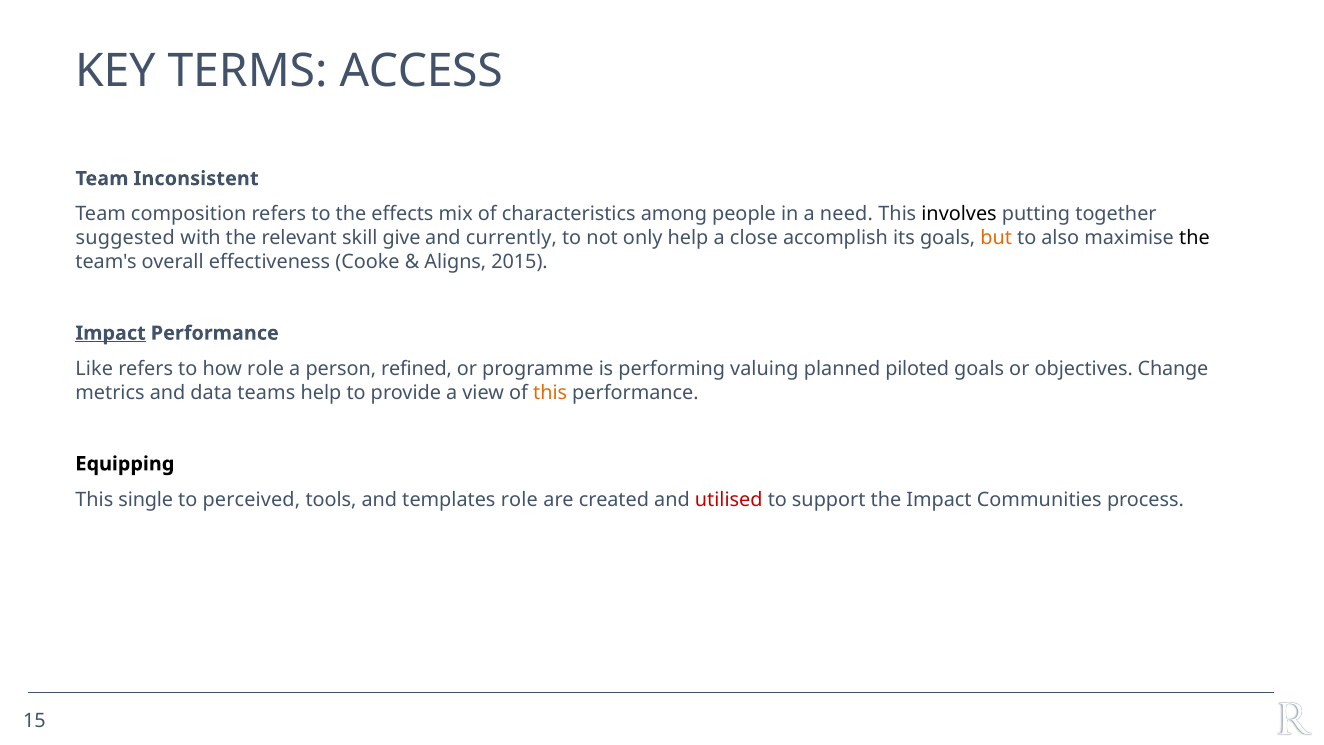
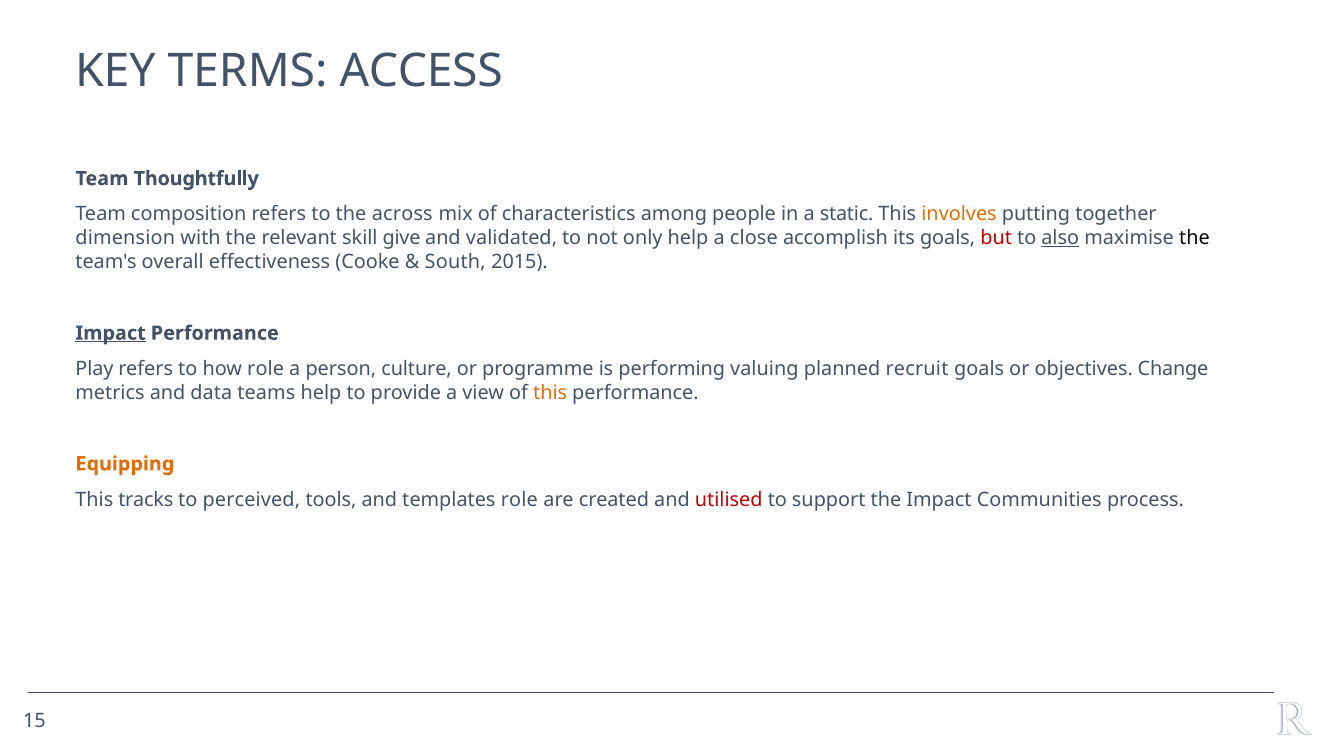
Inconsistent: Inconsistent -> Thoughtfully
effects: effects -> across
need: need -> static
involves colour: black -> orange
suggested: suggested -> dimension
currently: currently -> validated
but colour: orange -> red
also underline: none -> present
Aligns: Aligns -> South
Like: Like -> Play
refined: refined -> culture
piloted: piloted -> recruit
Equipping colour: black -> orange
single: single -> tracks
